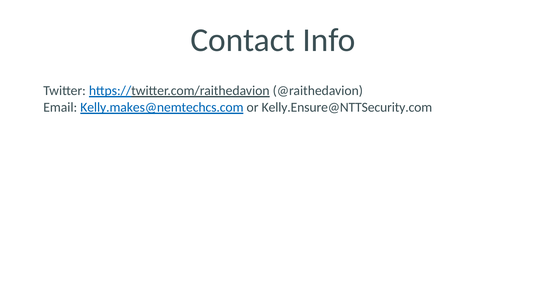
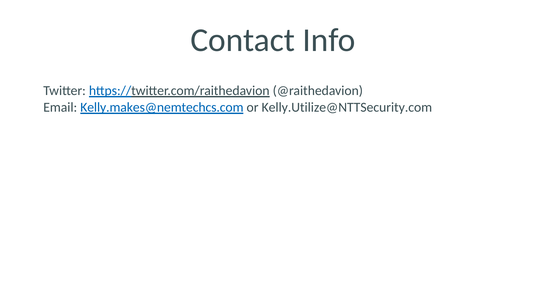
Kelly.Ensure@NTTSecurity.com: Kelly.Ensure@NTTSecurity.com -> Kelly.Utilize@NTTSecurity.com
